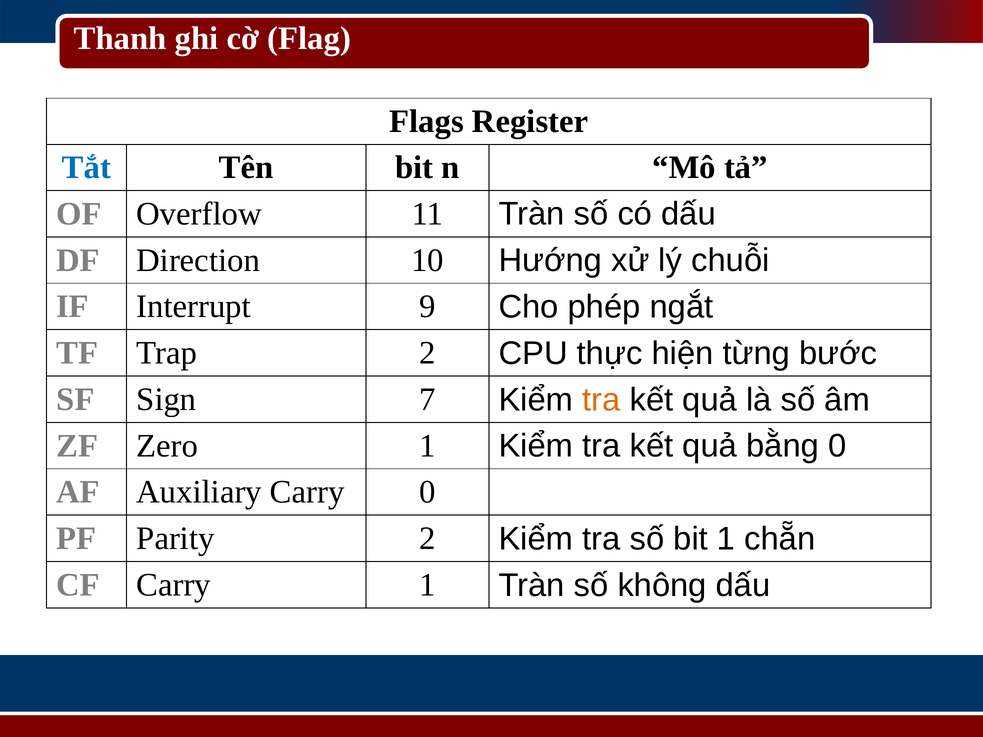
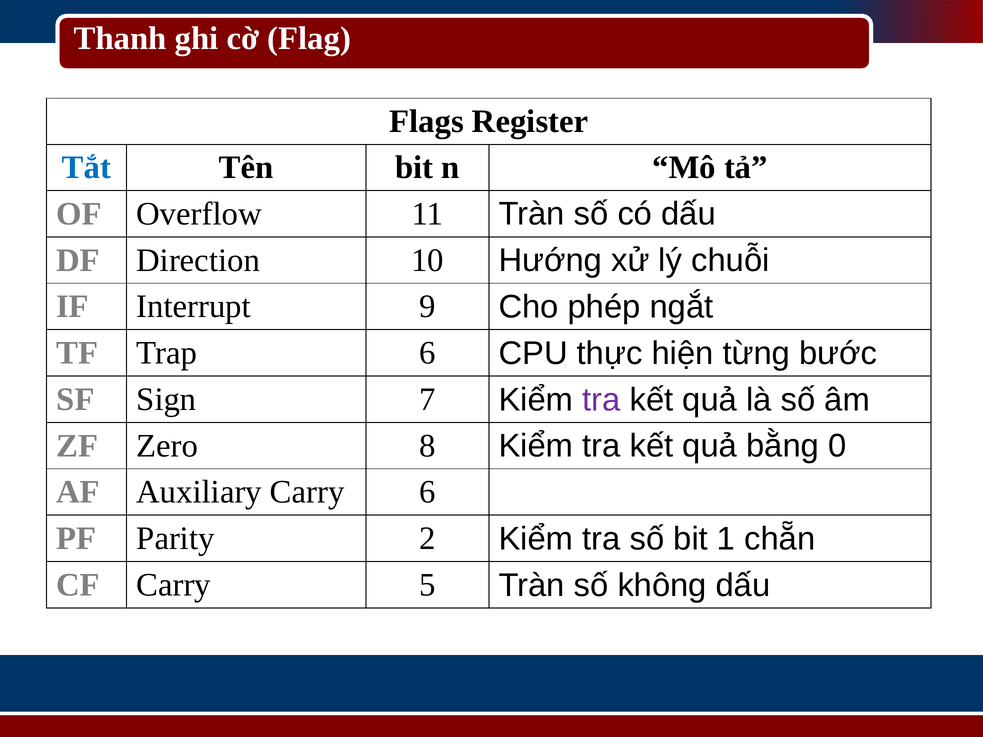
Trap 2: 2 -> 6
tra at (601, 400) colour: orange -> purple
Zero 1: 1 -> 8
Carry 0: 0 -> 6
Carry 1: 1 -> 5
